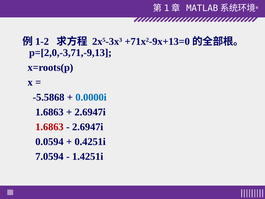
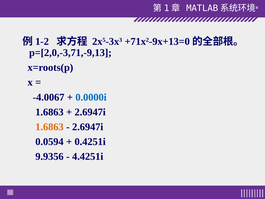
-5.5868: -5.5868 -> -4.0067
1.6863 at (49, 127) colour: red -> orange
7.0594: 7.0594 -> 9.9356
1.4251i: 1.4251i -> 4.4251i
